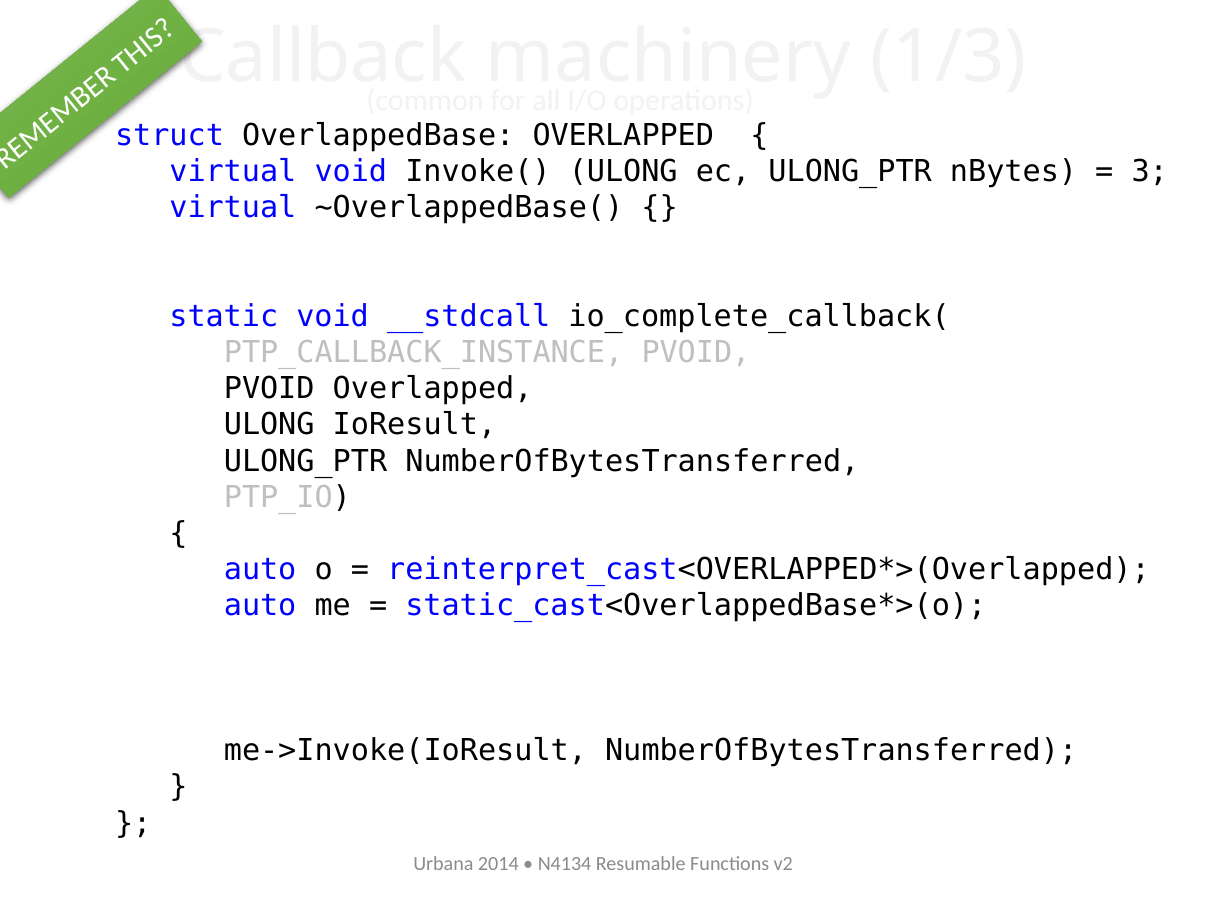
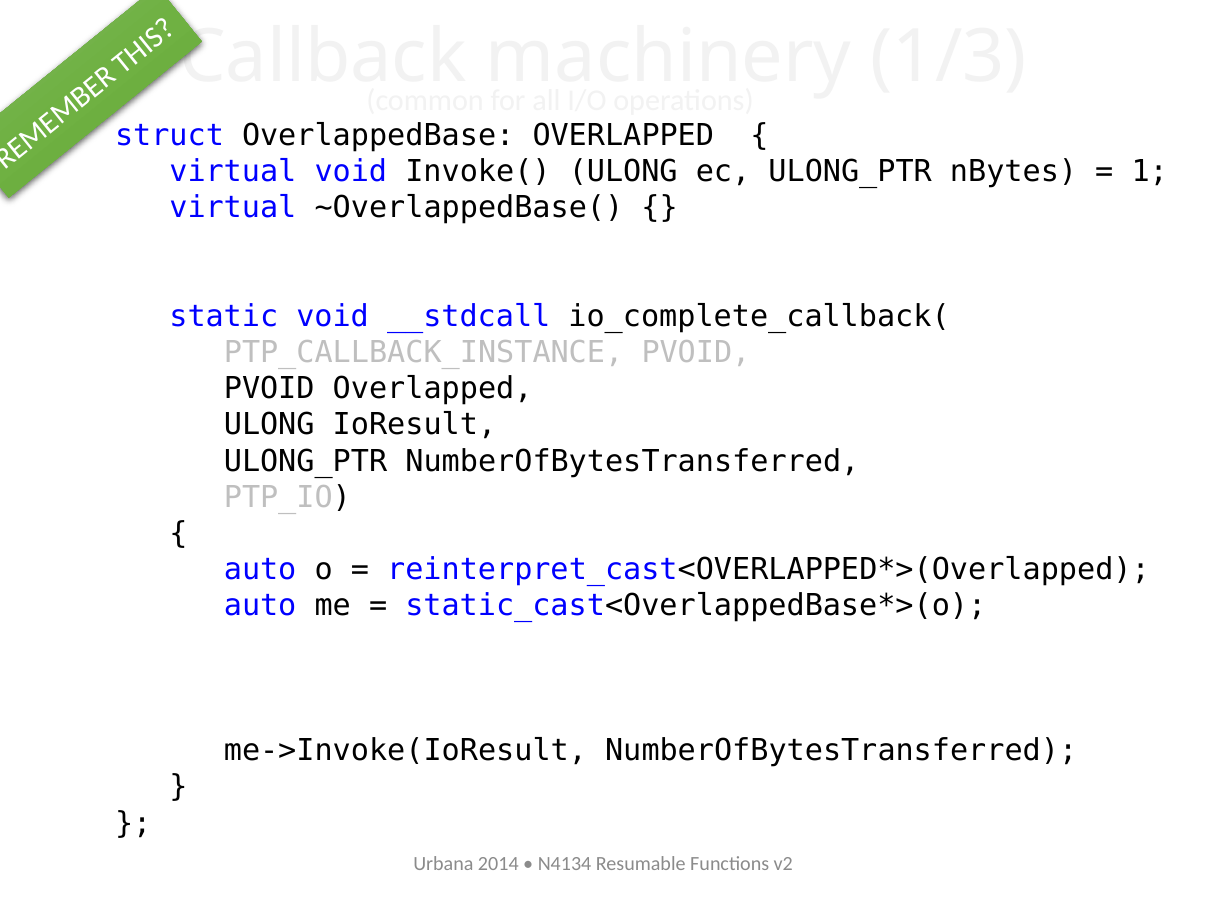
3: 3 -> 1
